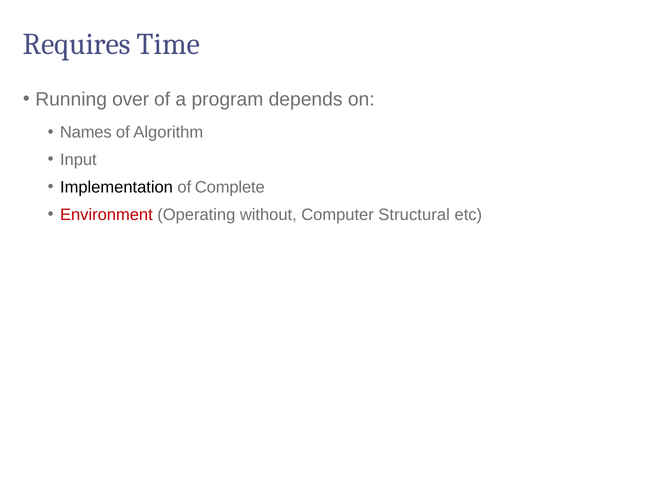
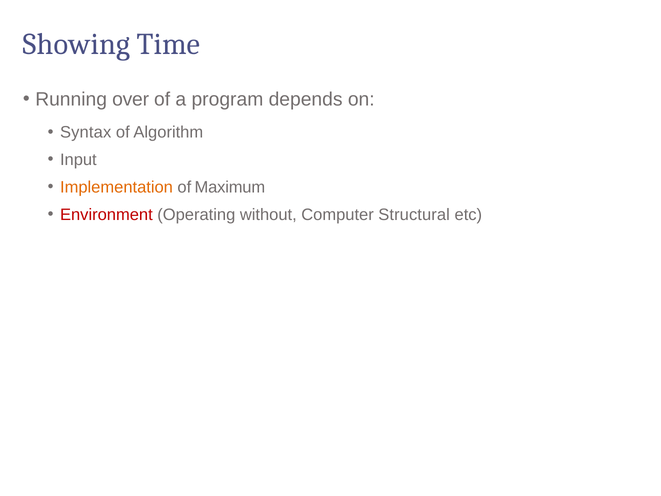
Requires: Requires -> Showing
Names: Names -> Syntax
Implementation colour: black -> orange
Complete: Complete -> Maximum
